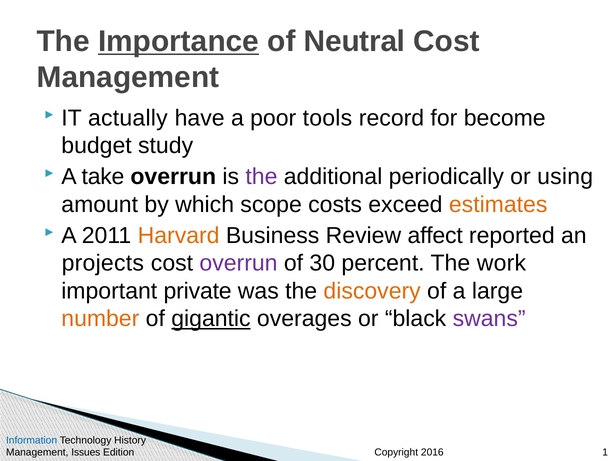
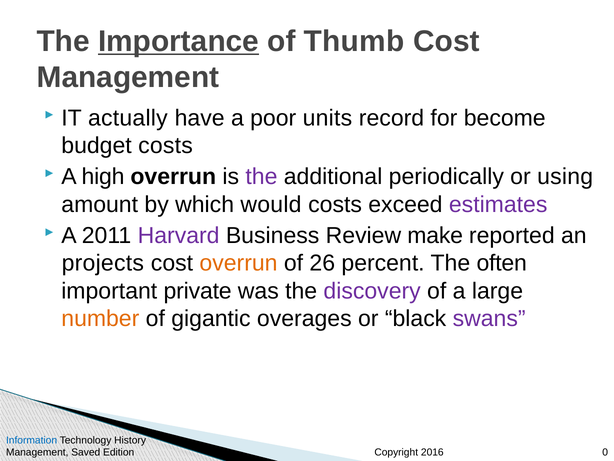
Neutral: Neutral -> Thumb
tools: tools -> units
budget study: study -> costs
take: take -> high
scope: scope -> would
estimates colour: orange -> purple
Harvard colour: orange -> purple
affect: affect -> make
overrun at (238, 263) colour: purple -> orange
30: 30 -> 26
work: work -> often
discovery colour: orange -> purple
gigantic underline: present -> none
Issues: Issues -> Saved
1: 1 -> 0
